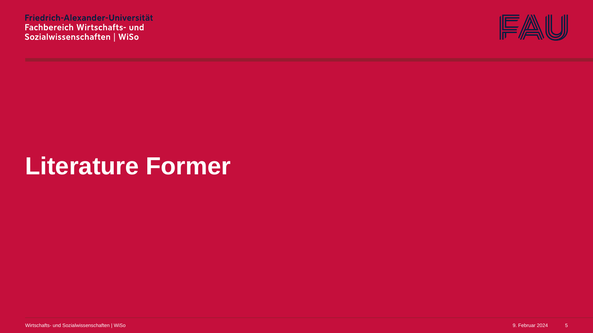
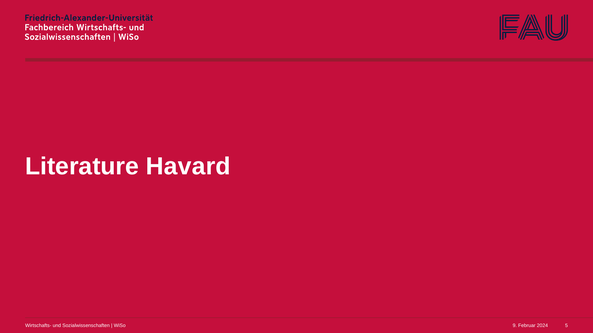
Former: Former -> Havard
